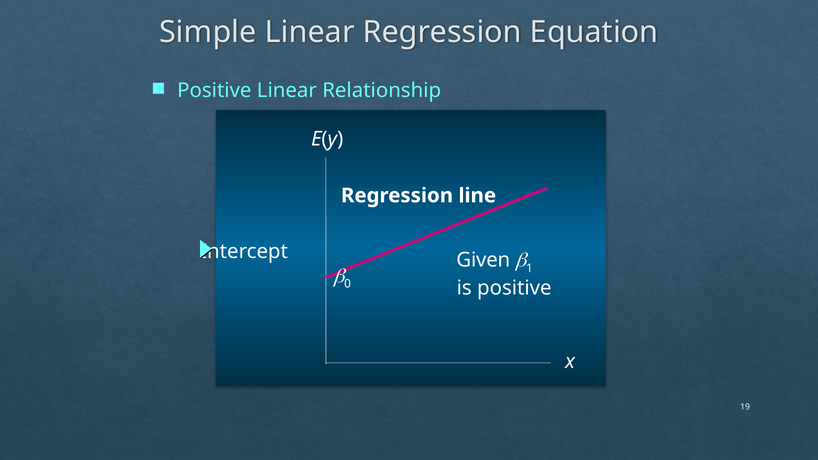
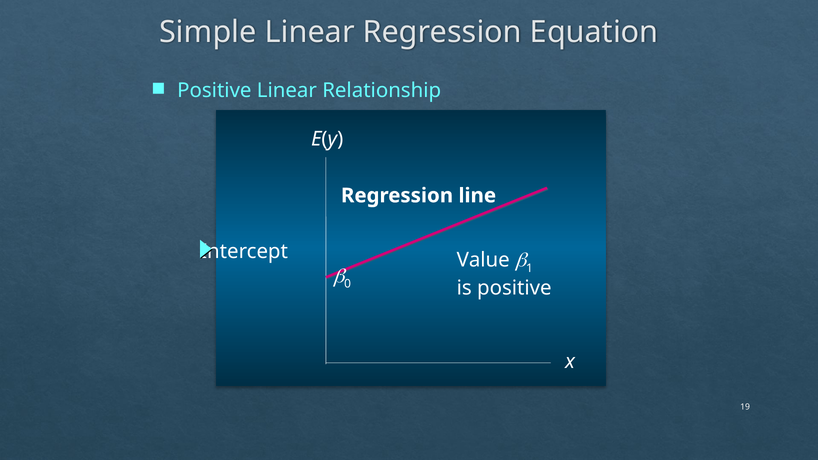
Given: Given -> Value
